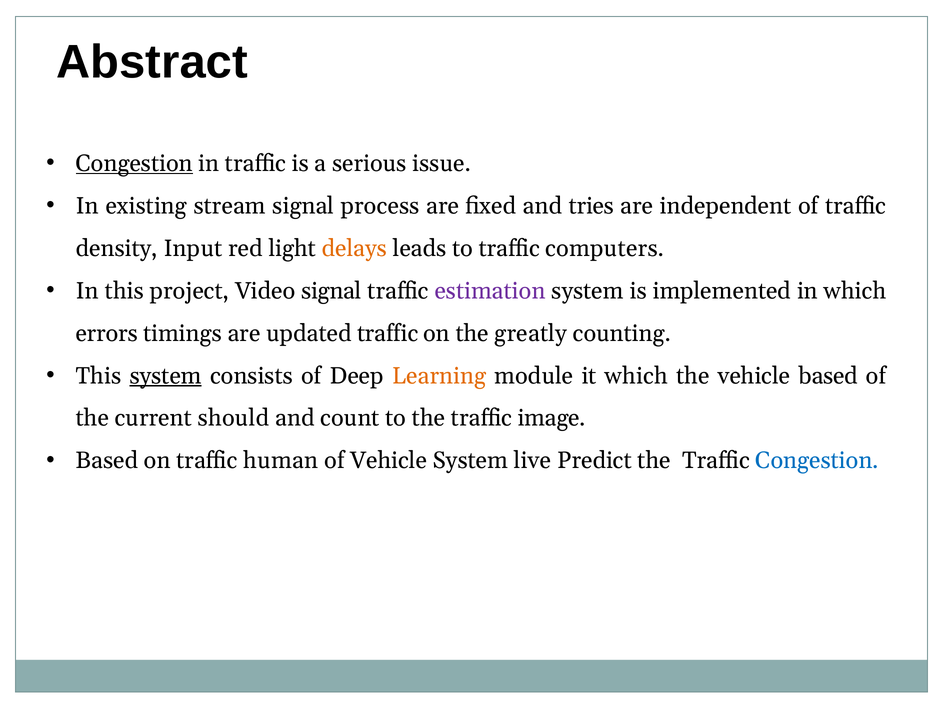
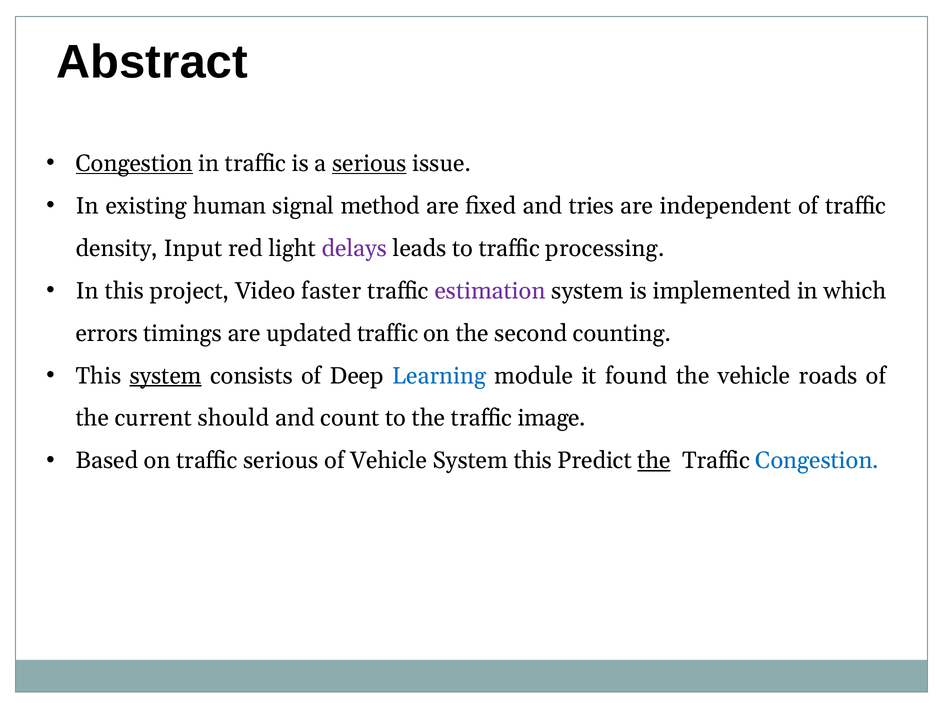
serious at (369, 163) underline: none -> present
stream: stream -> human
process: process -> method
delays colour: orange -> purple
computers: computers -> processing
Video signal: signal -> faster
greatly: greatly -> second
Learning colour: orange -> blue
it which: which -> found
vehicle based: based -> roads
traffic human: human -> serious
System live: live -> this
the at (654, 461) underline: none -> present
